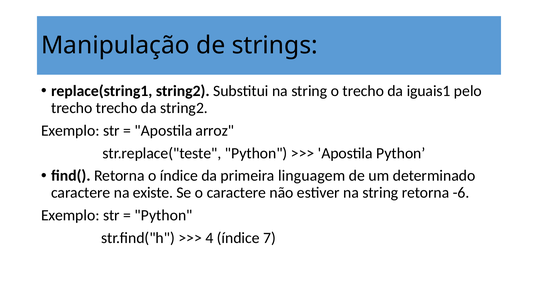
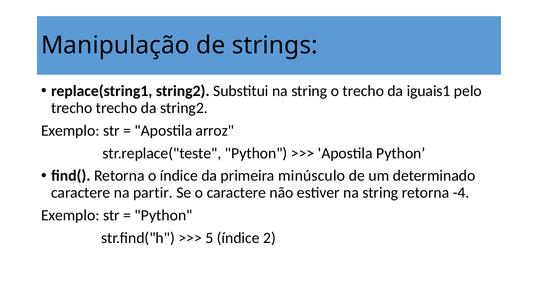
linguagem: linguagem -> minúsculo
existe: existe -> partir
-6: -6 -> -4
4: 4 -> 5
7: 7 -> 2
